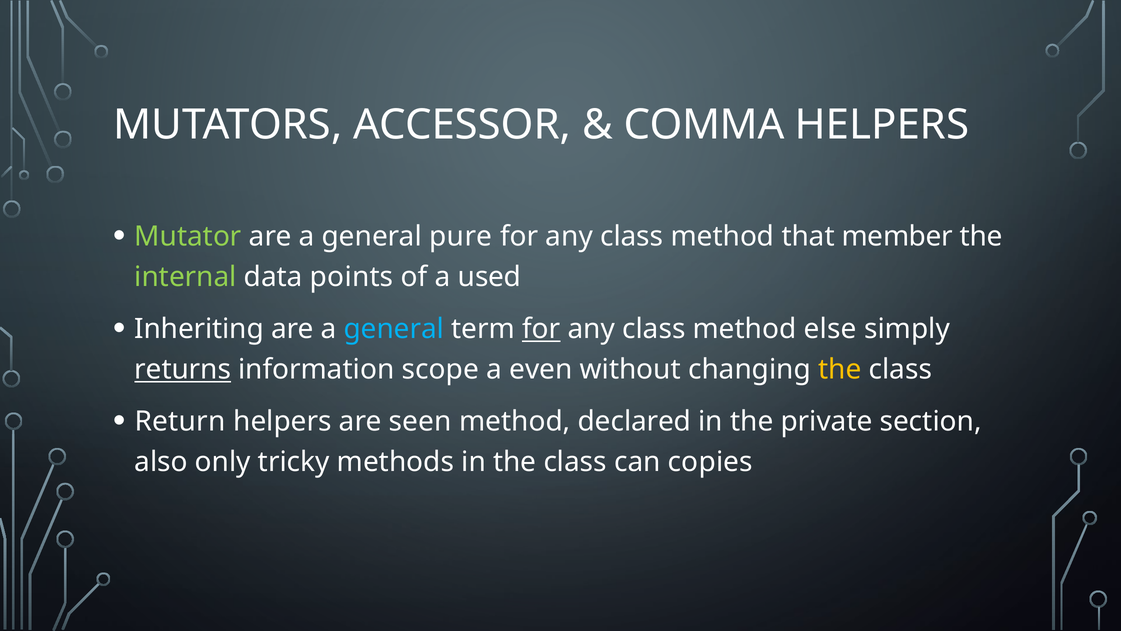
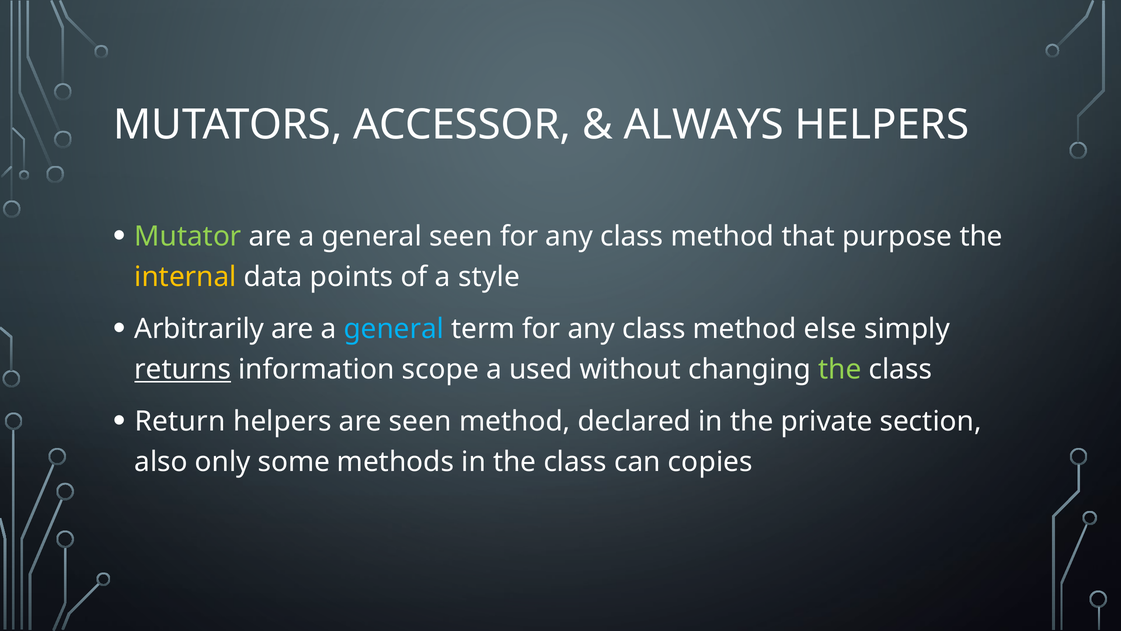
COMMA: COMMA -> ALWAYS
general pure: pure -> seen
member: member -> purpose
internal colour: light green -> yellow
used: used -> style
Inheriting: Inheriting -> Arbitrarily
for at (541, 329) underline: present -> none
even: even -> used
the at (840, 369) colour: yellow -> light green
tricky: tricky -> some
